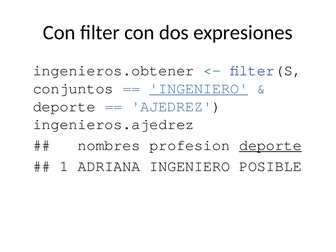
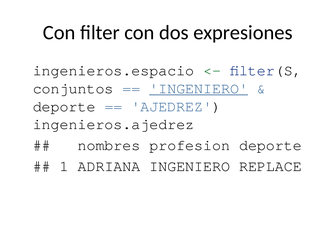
ingenieros.obtener: ingenieros.obtener -> ingenieros.espacio
deporte at (270, 145) underline: present -> none
POSIBLE: POSIBLE -> REPLACE
